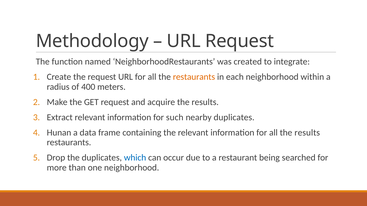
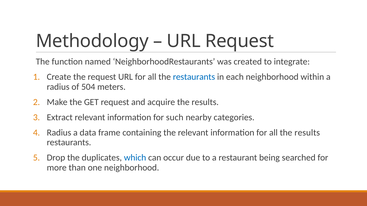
restaurants at (194, 77) colour: orange -> blue
400: 400 -> 504
nearby duplicates: duplicates -> categories
Hunan at (59, 133): Hunan -> Radius
